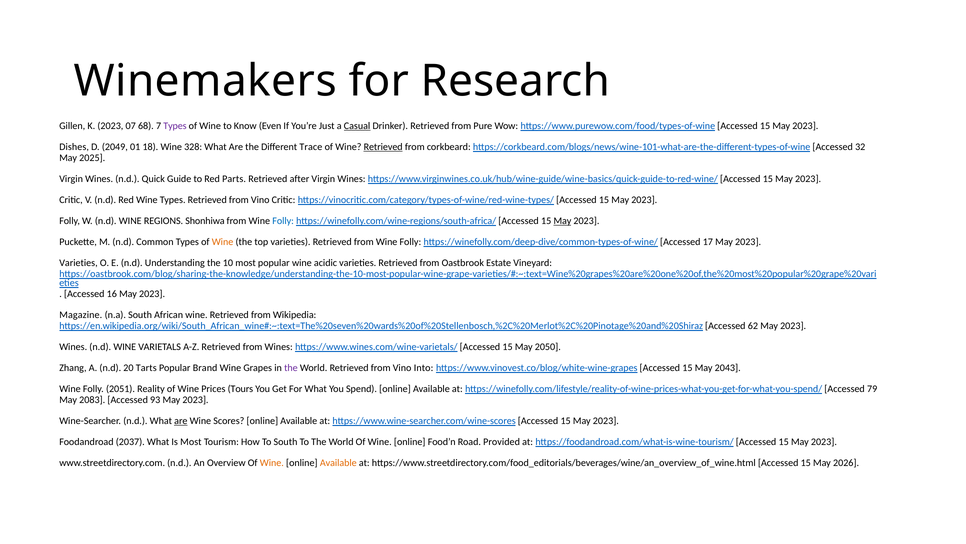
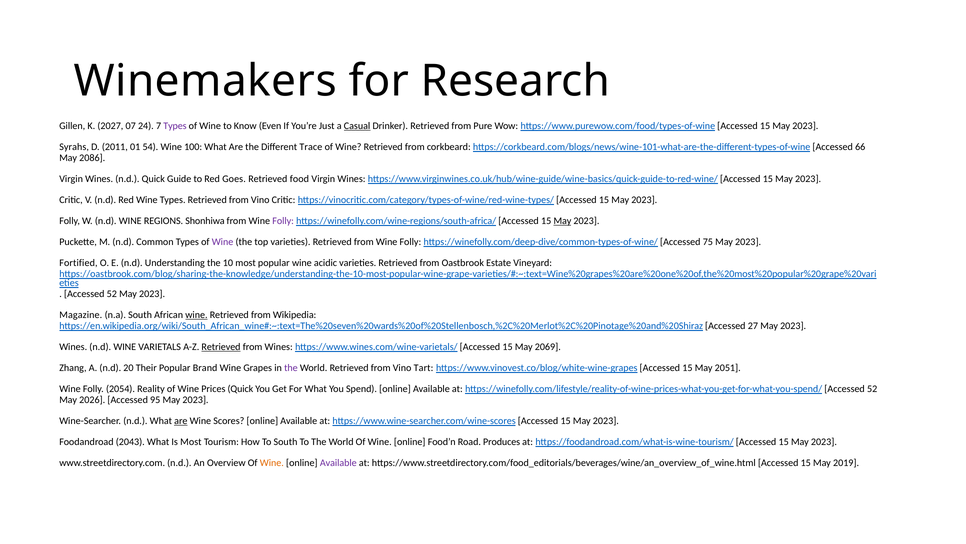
K 2023: 2023 -> 2027
68: 68 -> 24
Dishes: Dishes -> Syrahs
2049: 2049 -> 2011
18: 18 -> 54
328: 328 -> 100
Retrieved at (383, 147) underline: present -> none
32: 32 -> 66
2025: 2025 -> 2086
Parts: Parts -> Goes
after: after -> food
Folly at (283, 221) colour: blue -> purple
Wine at (223, 242) colour: orange -> purple
17: 17 -> 75
Varieties at (78, 263): Varieties -> Fortified
16 at (112, 294): 16 -> 52
wine at (196, 314) underline: none -> present
62: 62 -> 27
Retrieved at (221, 347) underline: none -> present
2050: 2050 -> 2069
Tarts: Tarts -> Their
Into: Into -> Tart
2043: 2043 -> 2051
2051: 2051 -> 2054
Prices Tours: Tours -> Quick
https://winefolly.com/lifestyle/reality-of-wine-prices-what-you-get-for-what-you-spend/ Accessed 79: 79 -> 52
2083: 2083 -> 2026
93: 93 -> 95
2037: 2037 -> 2043
Provided: Provided -> Produces
Available at (338, 463) colour: orange -> purple
2026: 2026 -> 2019
